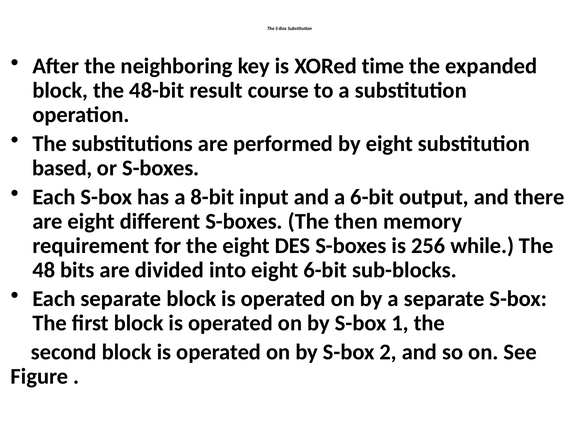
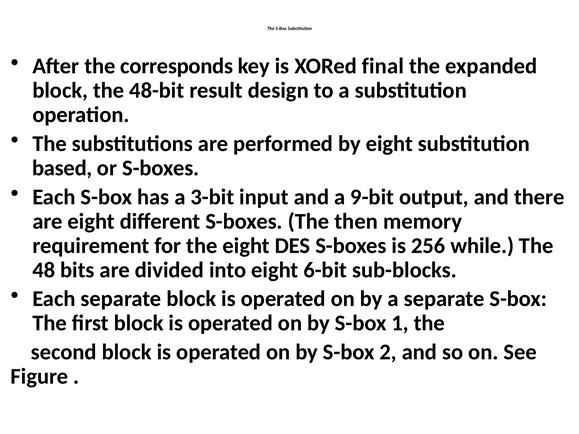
neighboring: neighboring -> corresponds
time: time -> final
course: course -> design
8-bit: 8-bit -> 3-bit
a 6-bit: 6-bit -> 9-bit
